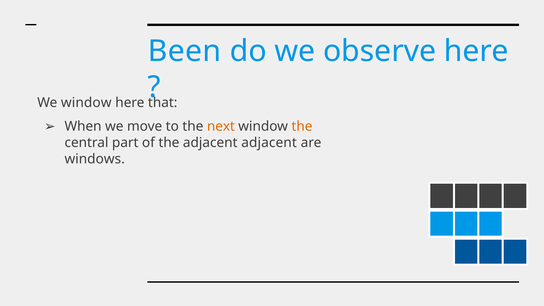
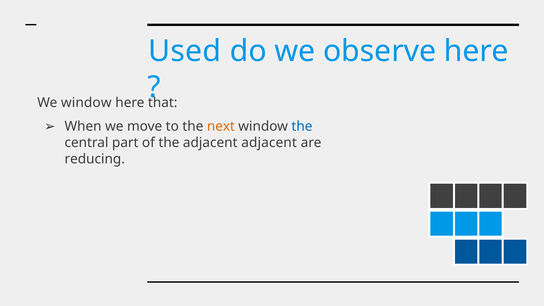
Been: Been -> Used
the at (302, 127) colour: orange -> blue
windows: windows -> reducing
